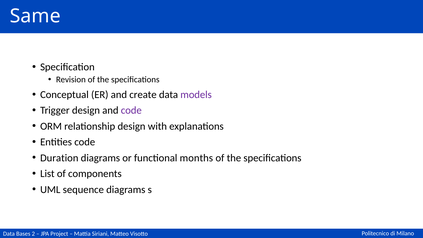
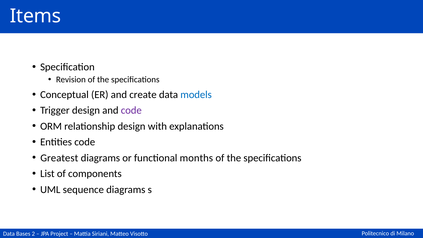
Same: Same -> Items
models colour: purple -> blue
Duration: Duration -> Greatest
